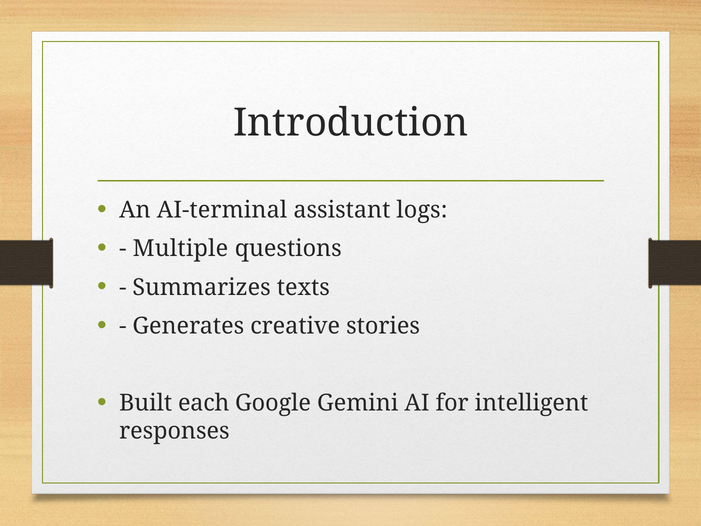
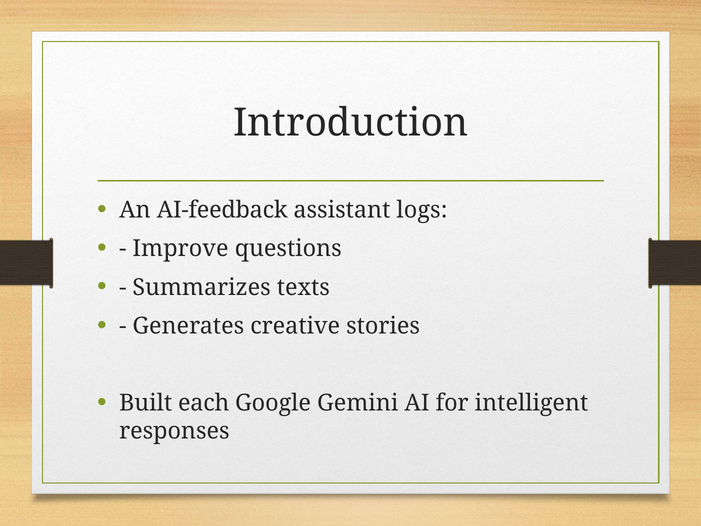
AI-terminal: AI-terminal -> AI-feedback
Multiple: Multiple -> Improve
